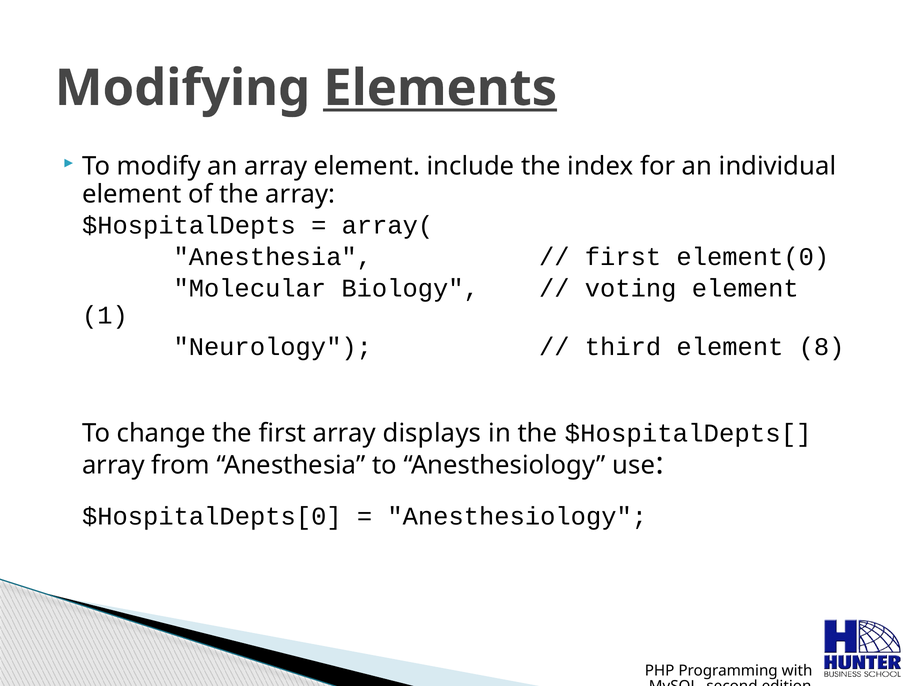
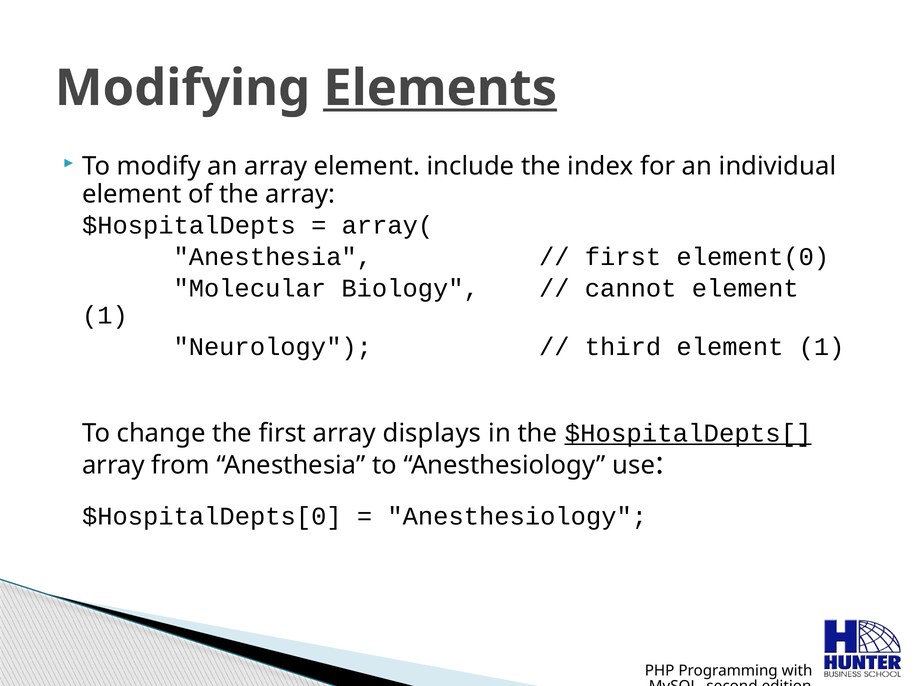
voting: voting -> cannot
third element 8: 8 -> 1
$HospitalDepts[ underline: none -> present
